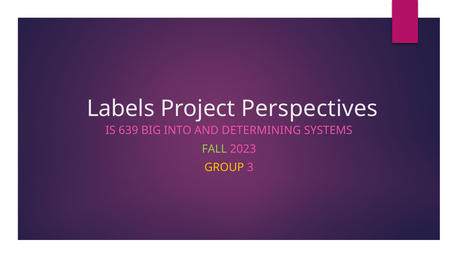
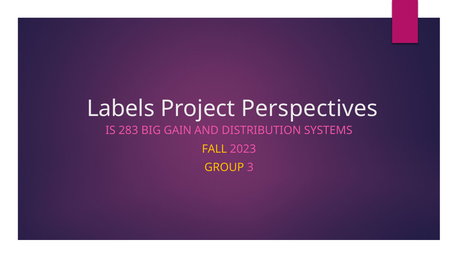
639: 639 -> 283
INTO: INTO -> GAIN
DETERMINING: DETERMINING -> DISTRIBUTION
FALL colour: light green -> yellow
